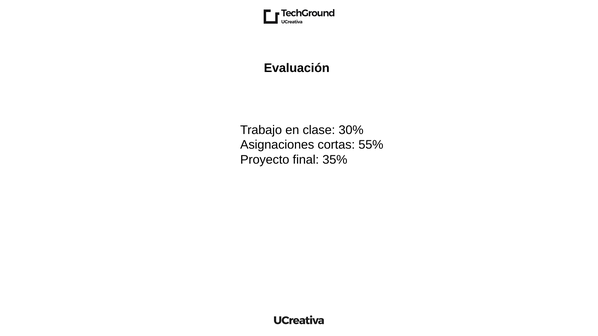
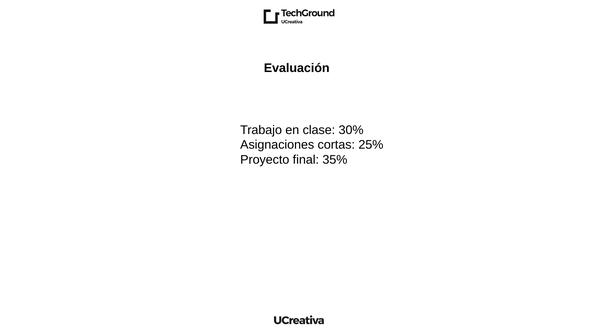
55%: 55% -> 25%
